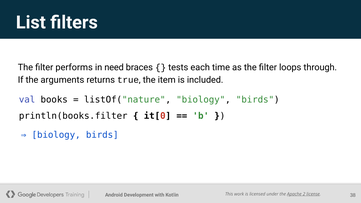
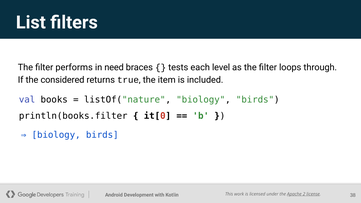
time: time -> level
arguments: arguments -> considered
